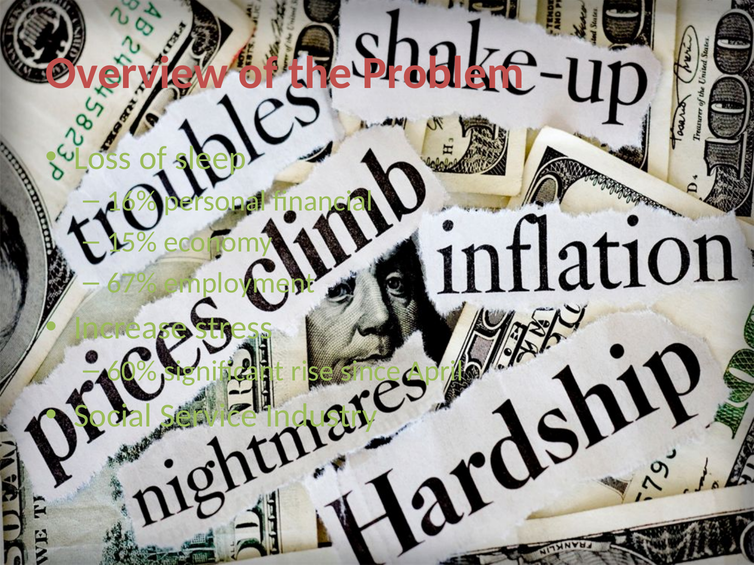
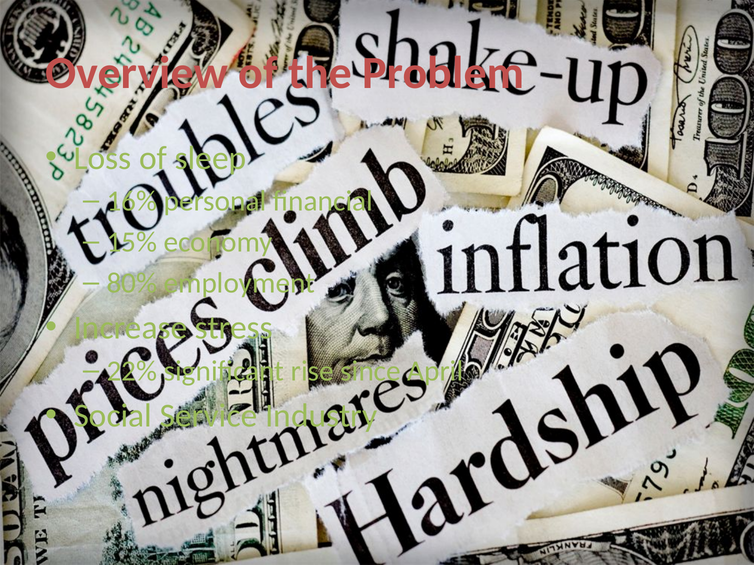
67%: 67% -> 80%
60%: 60% -> 22%
